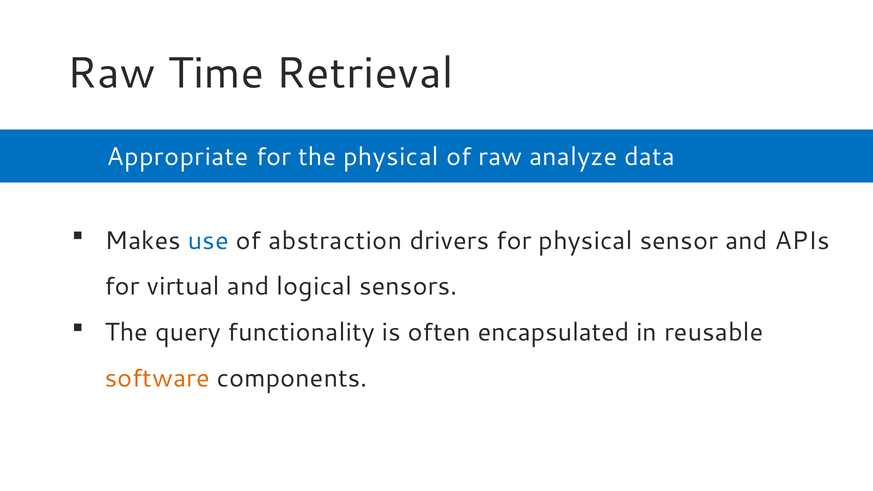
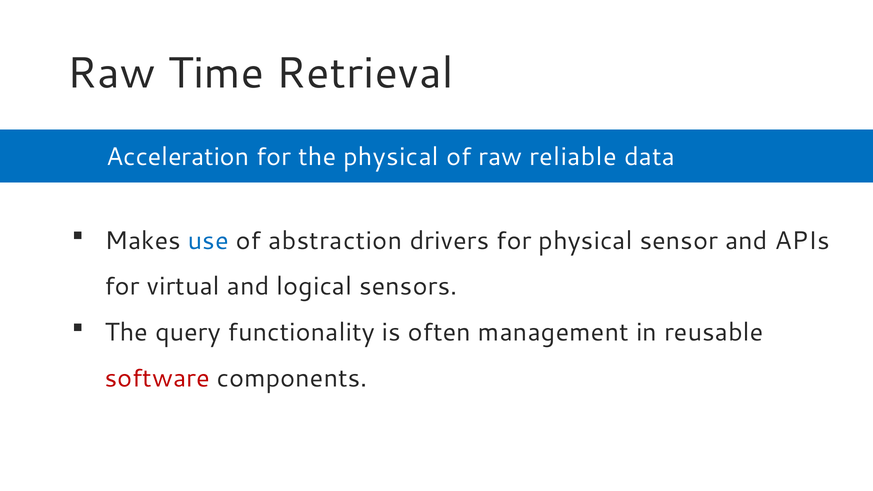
Appropriate: Appropriate -> Acceleration
analyze: analyze -> reliable
encapsulated: encapsulated -> management
software colour: orange -> red
